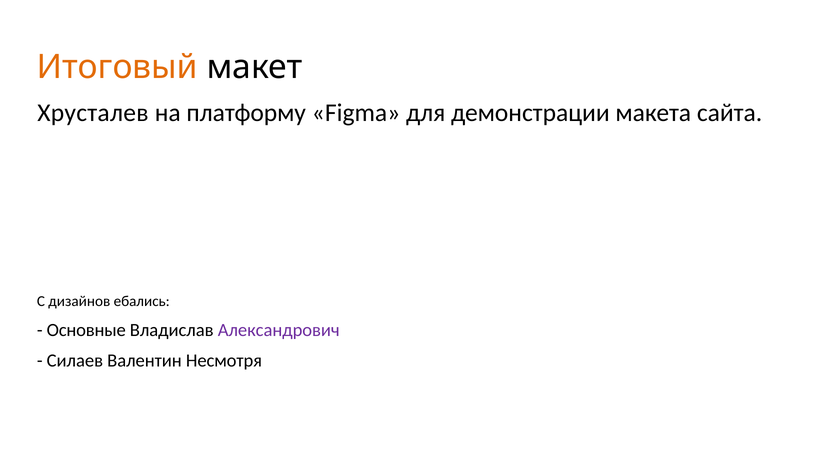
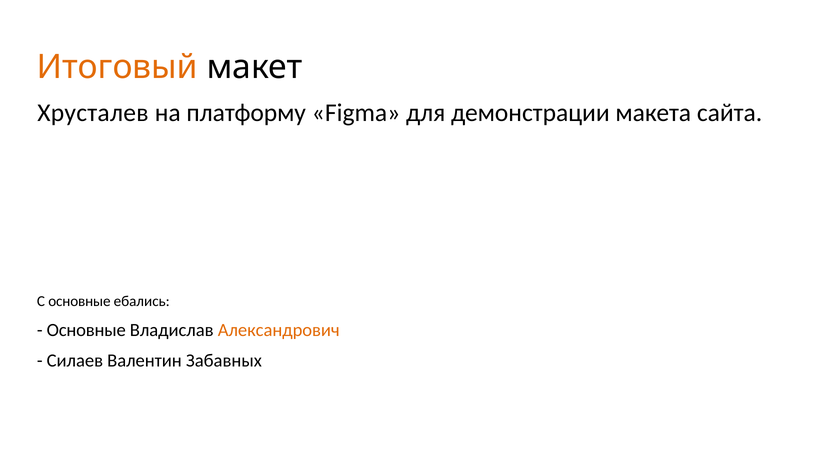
C дизайнов: дизайнов -> основные
Александрович colour: purple -> orange
Несмотря: Несмотря -> Забавных
